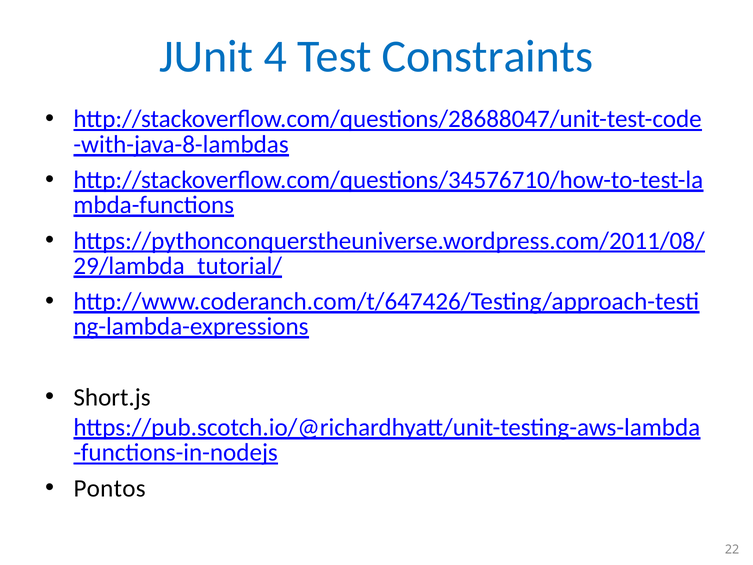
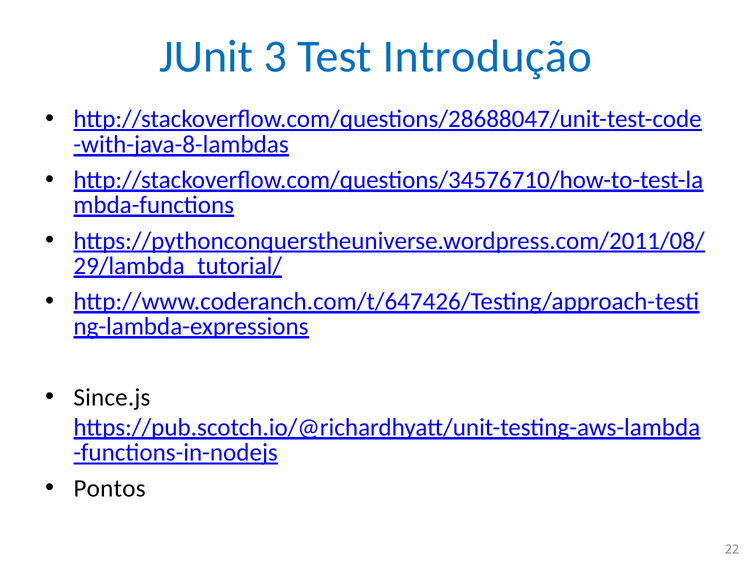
4: 4 -> 3
Constraints: Constraints -> Introdução
Short.js: Short.js -> Since.js
